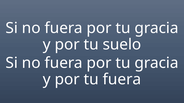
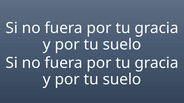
fuera at (122, 80): fuera -> suelo
